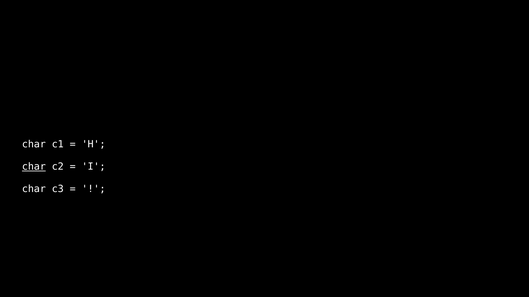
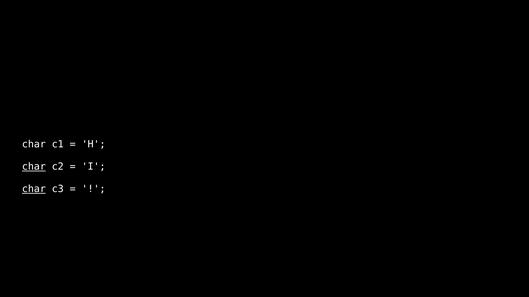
char at (34, 189) underline: none -> present
